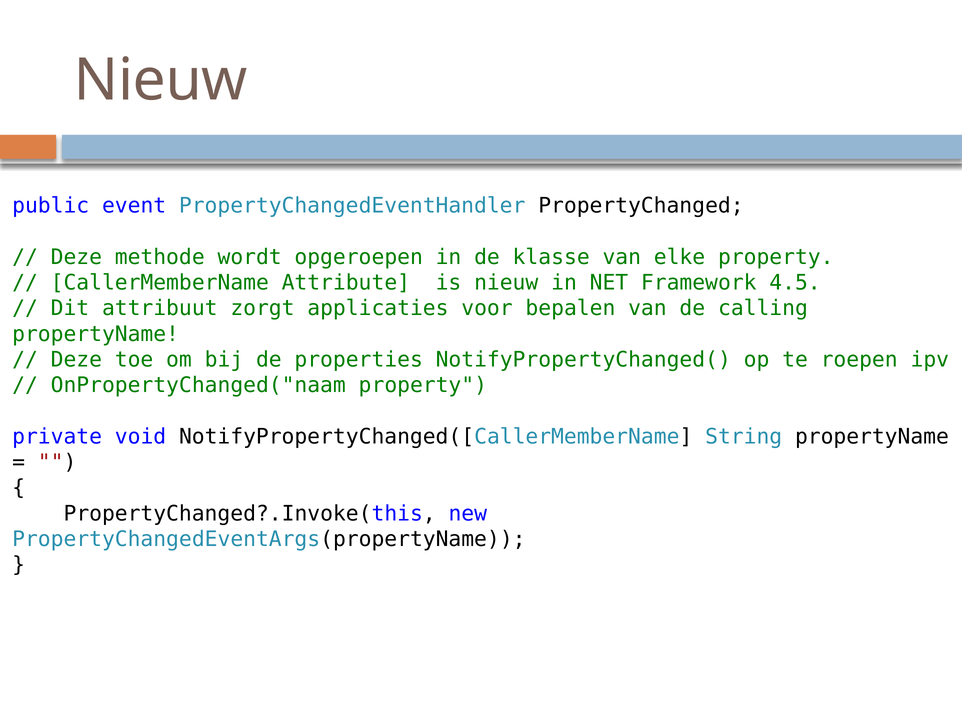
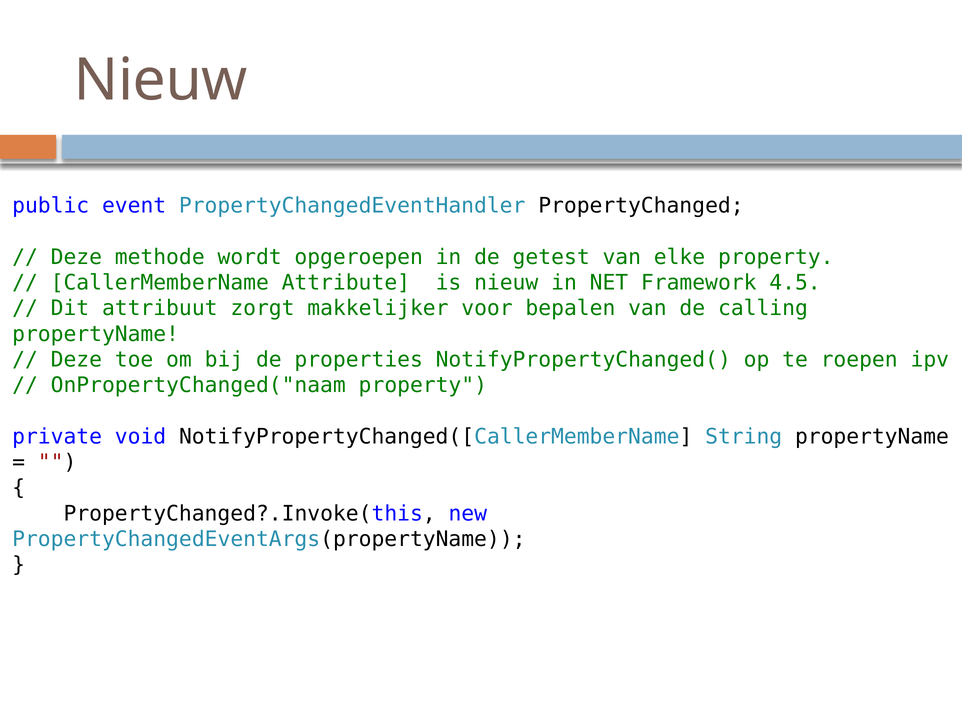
klasse: klasse -> getest
applicaties: applicaties -> makkelijker
